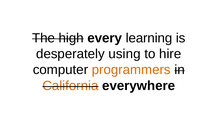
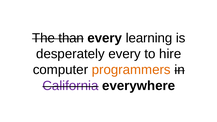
high: high -> than
desperately using: using -> every
California colour: orange -> purple
